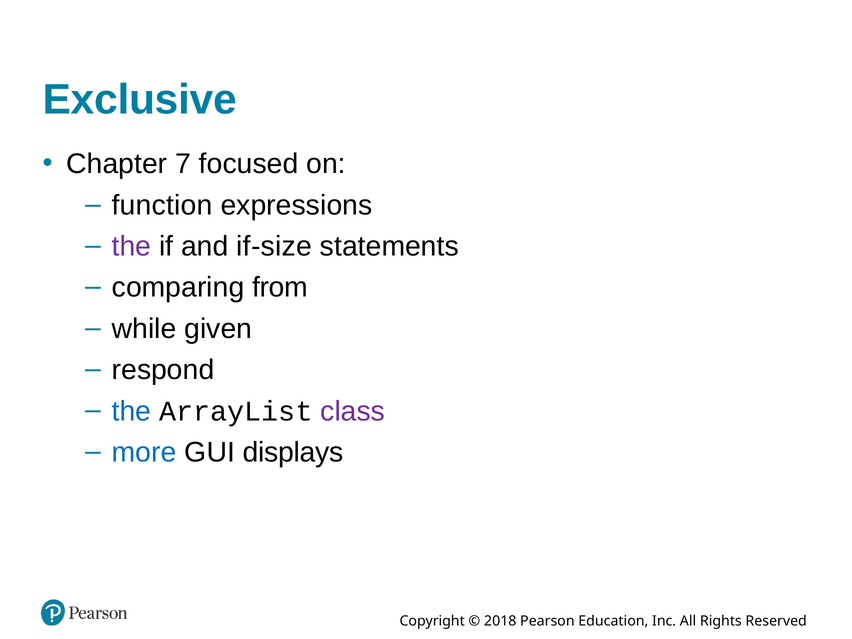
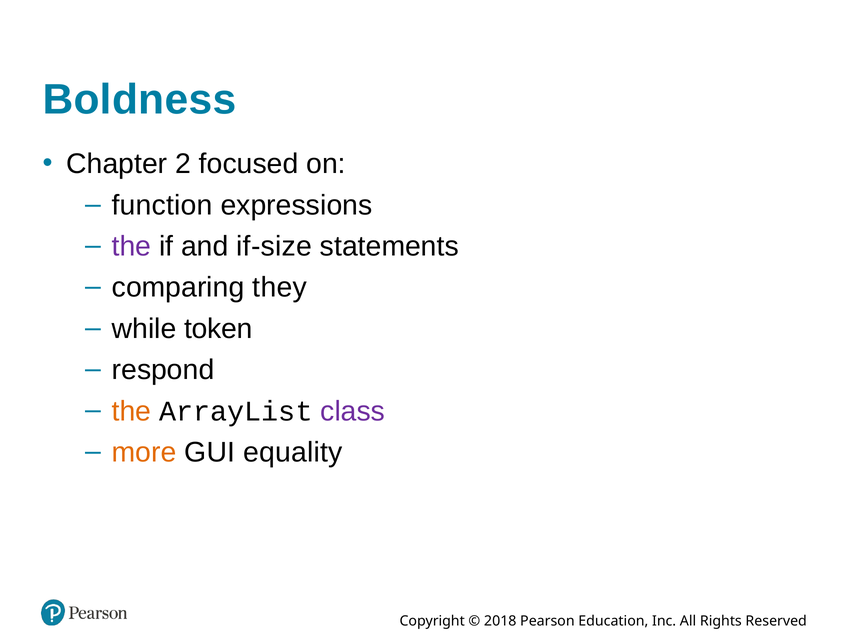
Exclusive: Exclusive -> Boldness
7: 7 -> 2
from: from -> they
given: given -> token
the at (132, 411) colour: blue -> orange
more colour: blue -> orange
displays: displays -> equality
